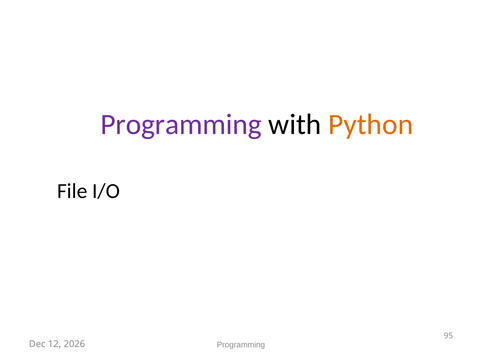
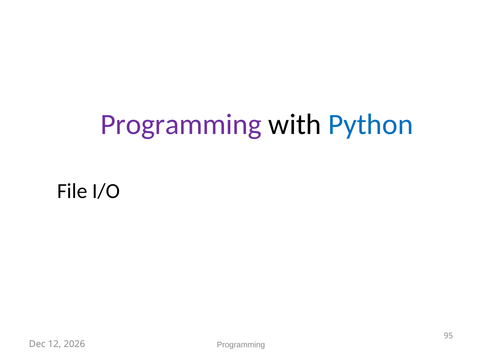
Python colour: orange -> blue
